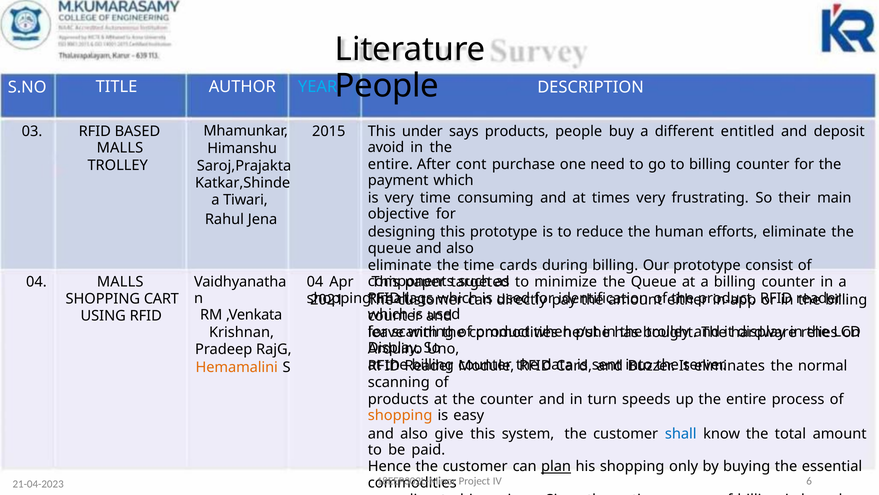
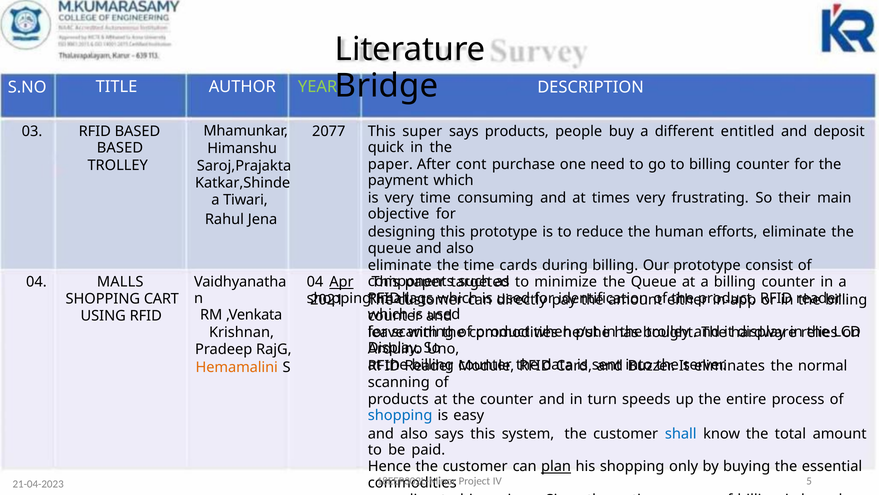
People at (387, 86): People -> Bridge
YEAR colour: light blue -> light green
2015: 2015 -> 2077
under: under -> super
avoid: avoid -> quick
MALLS at (120, 148): MALLS -> BASED
entire at (390, 164): entire -> paper
Apr underline: none -> present
shopping at (400, 415) colour: orange -> blue
also give: give -> says
6: 6 -> 5
